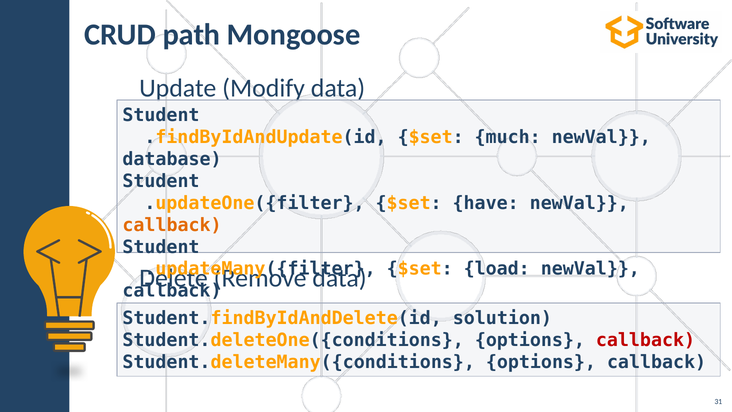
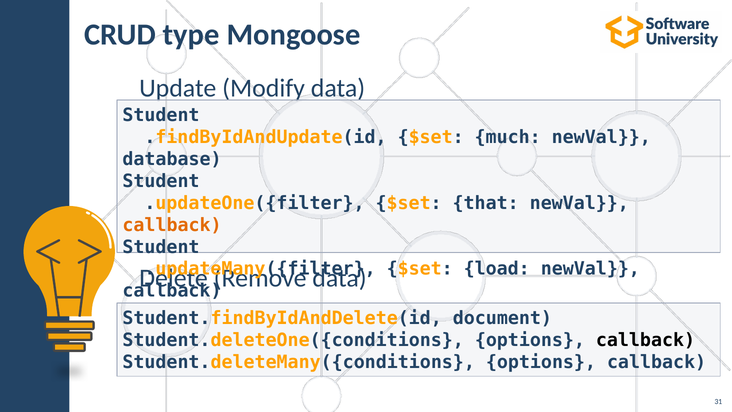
path: path -> type
have: have -> that
solution: solution -> document
callback at (646, 340) colour: red -> black
